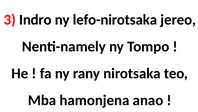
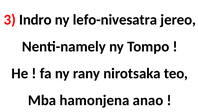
lefo-nirotsaka: lefo-nirotsaka -> lefo-nivesatra
